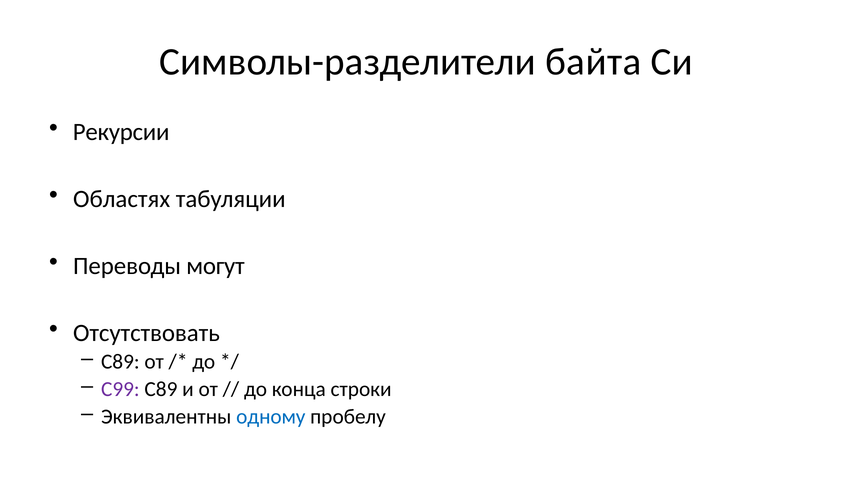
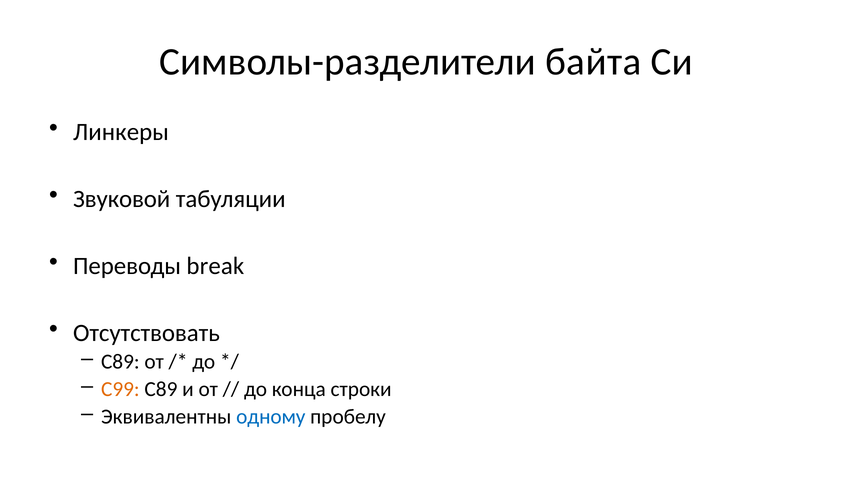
Рекурсии: Рекурсии -> Линкеры
Областях: Областях -> Звуковой
могут: могут -> break
С99 colour: purple -> orange
